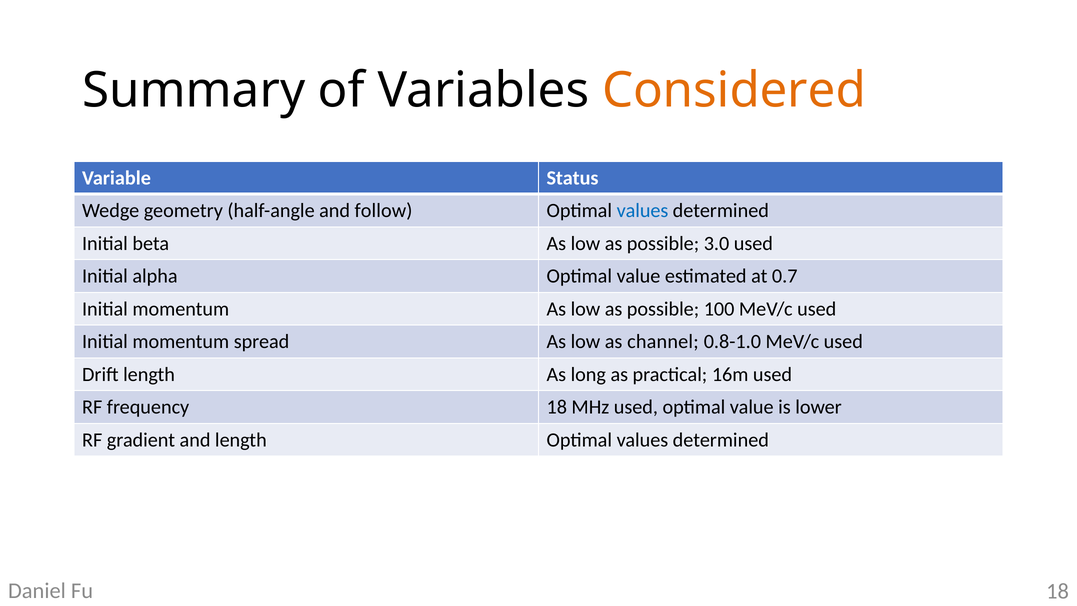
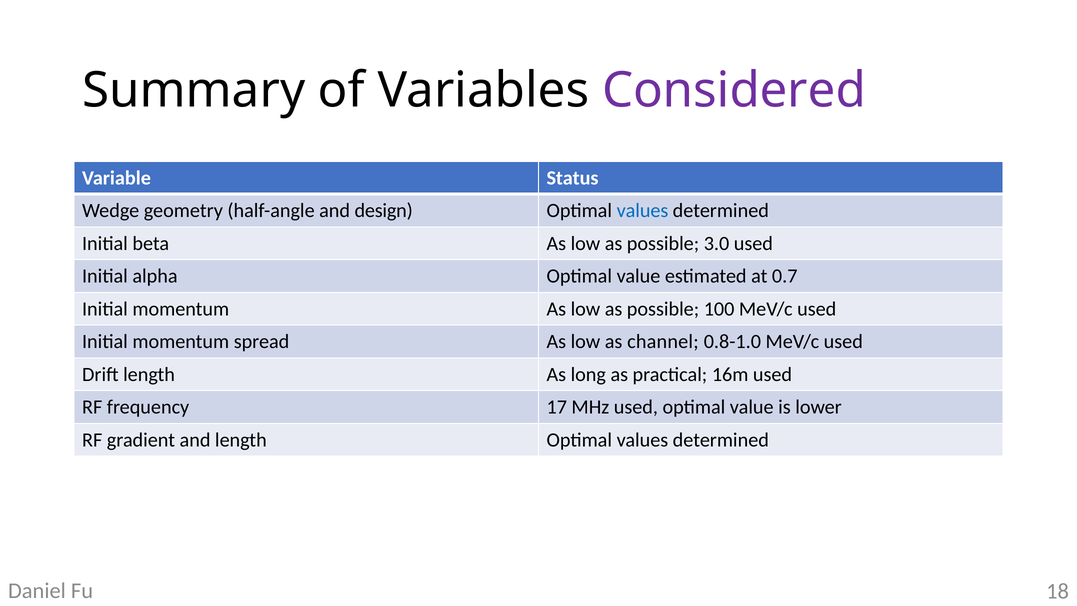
Considered colour: orange -> purple
follow: follow -> design
frequency 18: 18 -> 17
